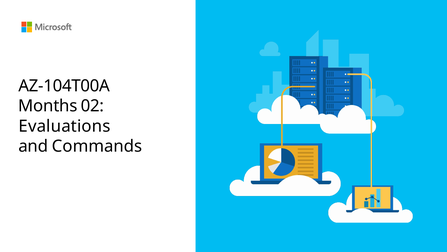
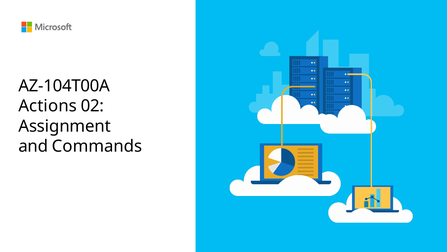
Months: Months -> Actions
Evaluations: Evaluations -> Assignment
